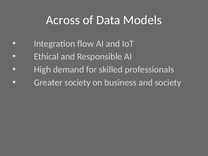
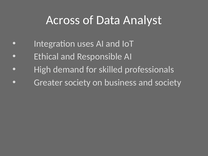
Models: Models -> Analyst
flow: flow -> uses
